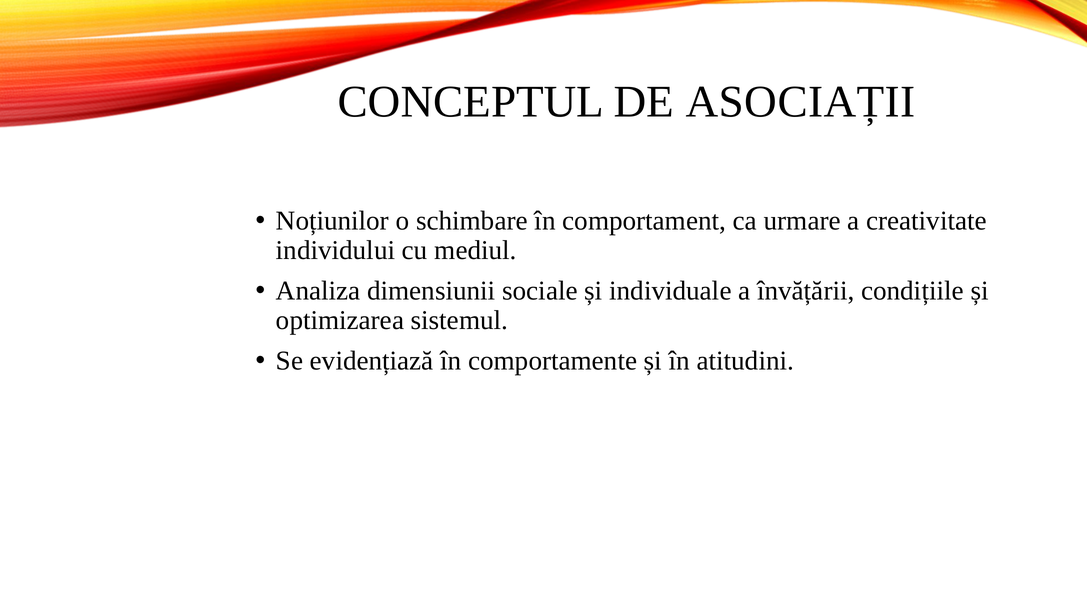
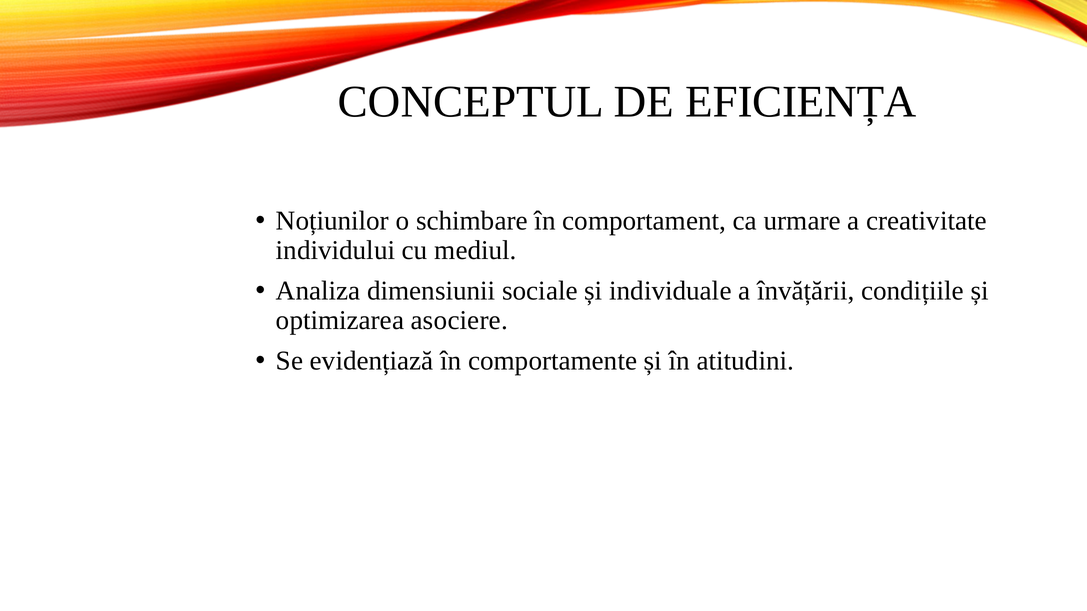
ASOCIAȚII: ASOCIAȚII -> EFICIENȚA
sistemul: sistemul -> asociere
